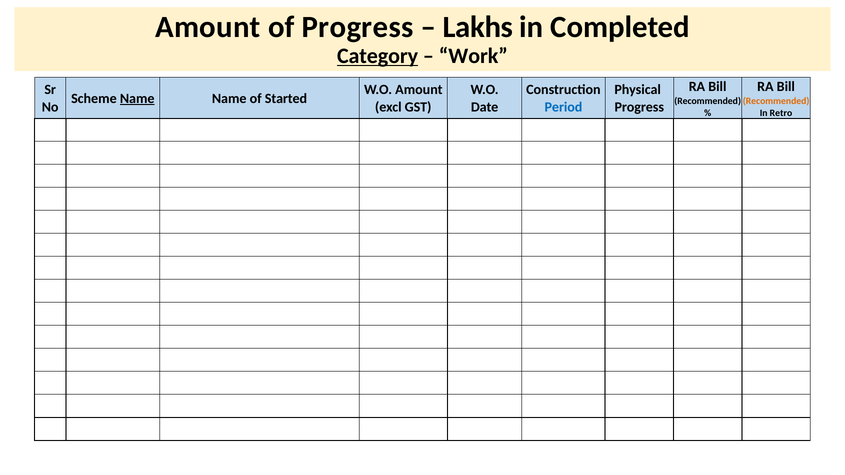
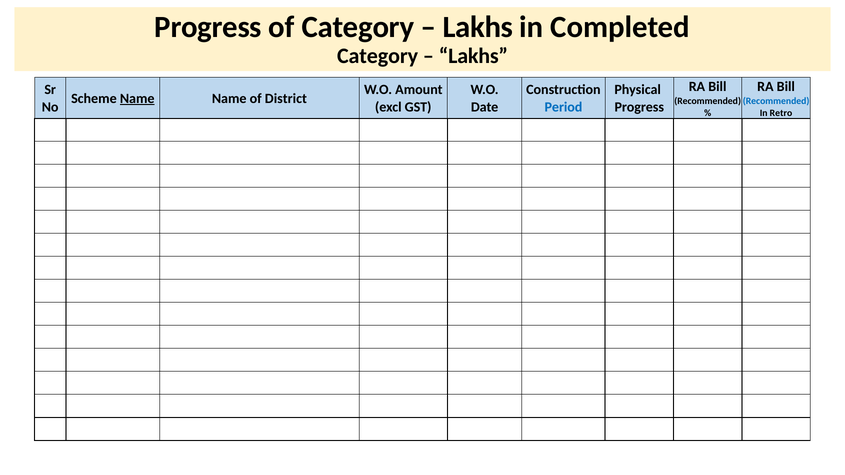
Amount at (208, 27): Amount -> Progress
of Progress: Progress -> Category
Category at (378, 56) underline: present -> none
Work at (473, 56): Work -> Lakhs
Started: Started -> District
Recommended at (776, 101) colour: orange -> blue
